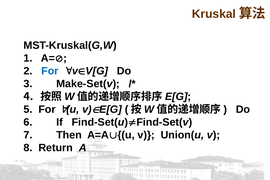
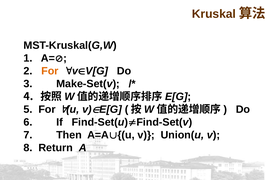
For at (50, 71) colour: blue -> orange
